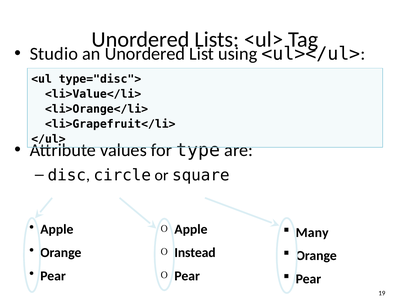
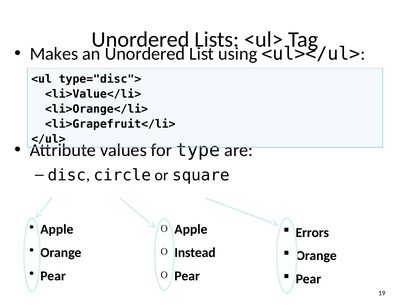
Studio: Studio -> Makes
Many: Many -> Errors
